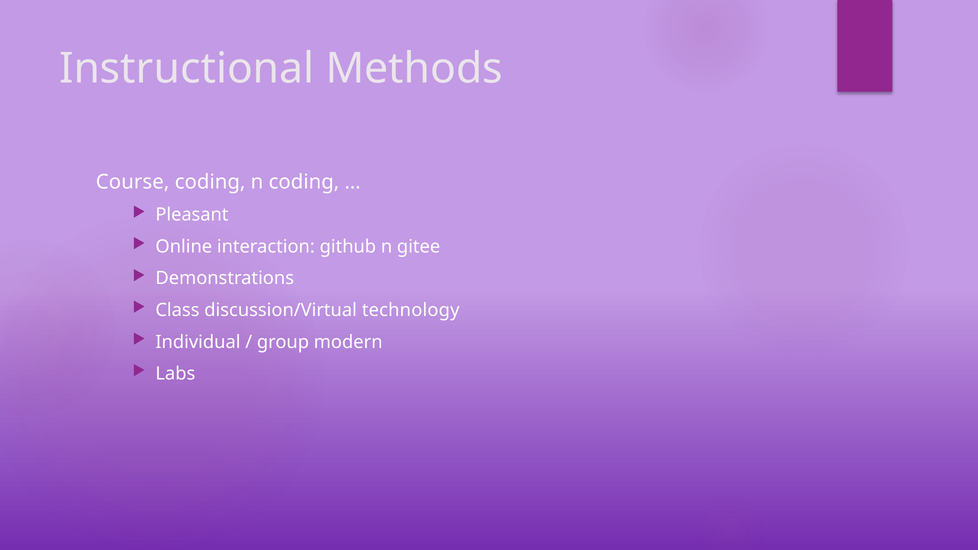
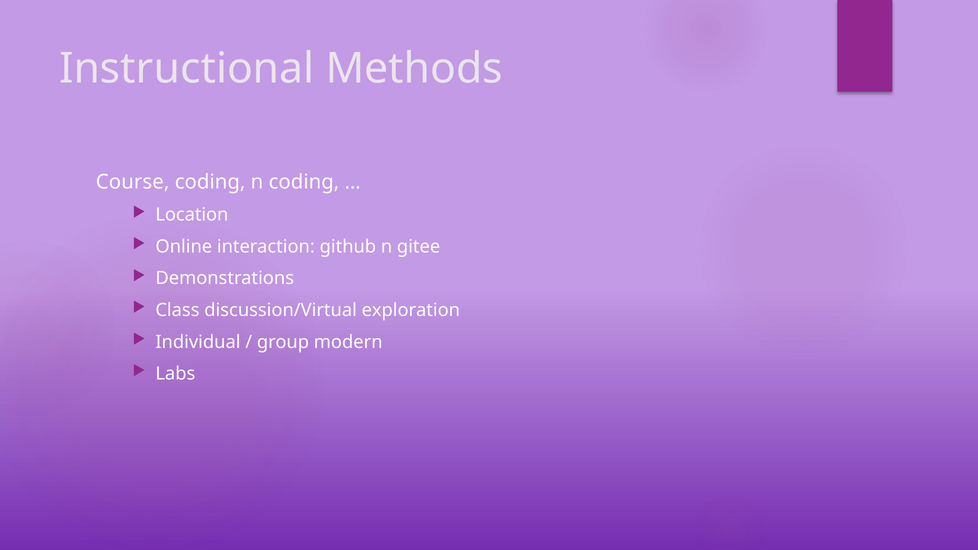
Pleasant: Pleasant -> Location
technology: technology -> exploration
